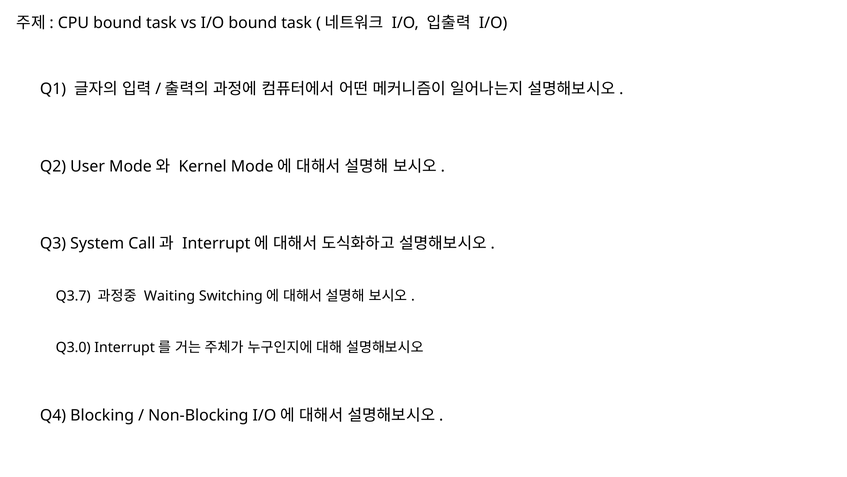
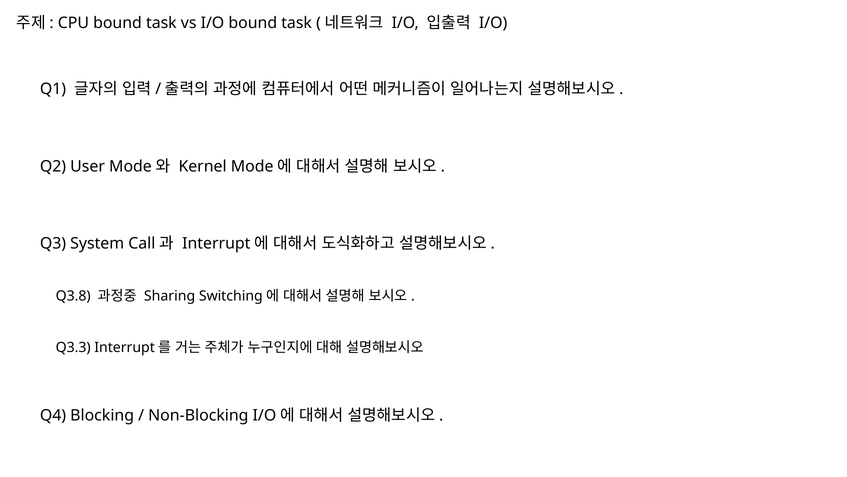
Q3.7: Q3.7 -> Q3.8
Waiting: Waiting -> Sharing
Q3.0: Q3.0 -> Q3.3
